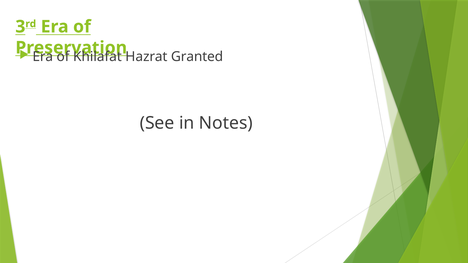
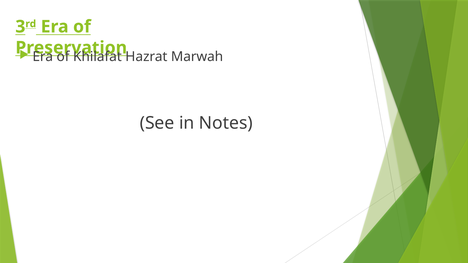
Granted: Granted -> Marwah
